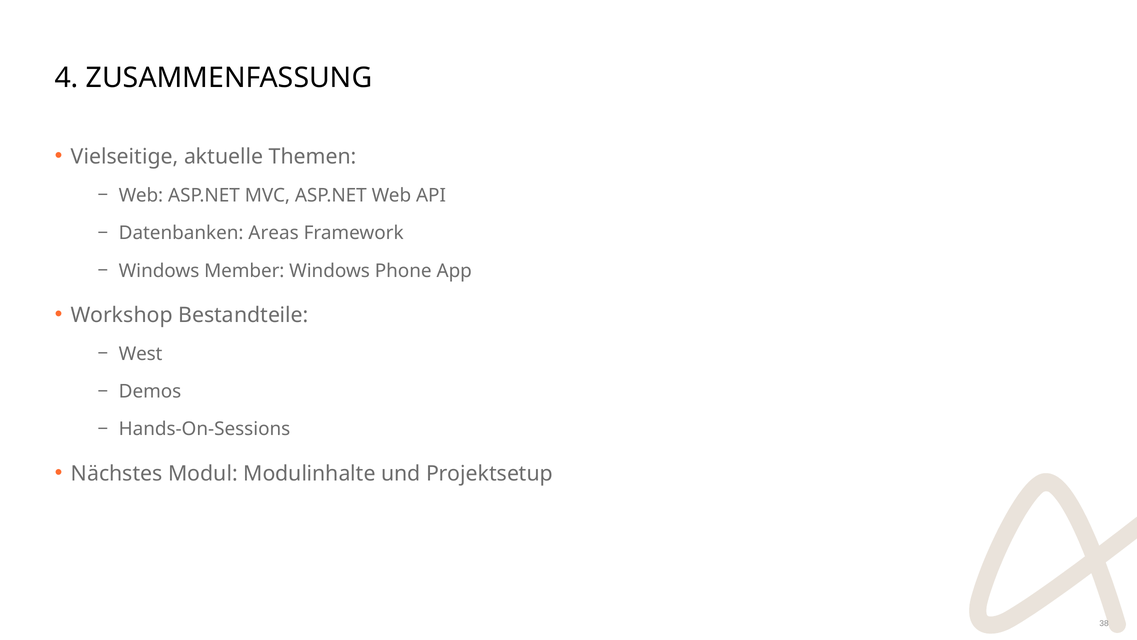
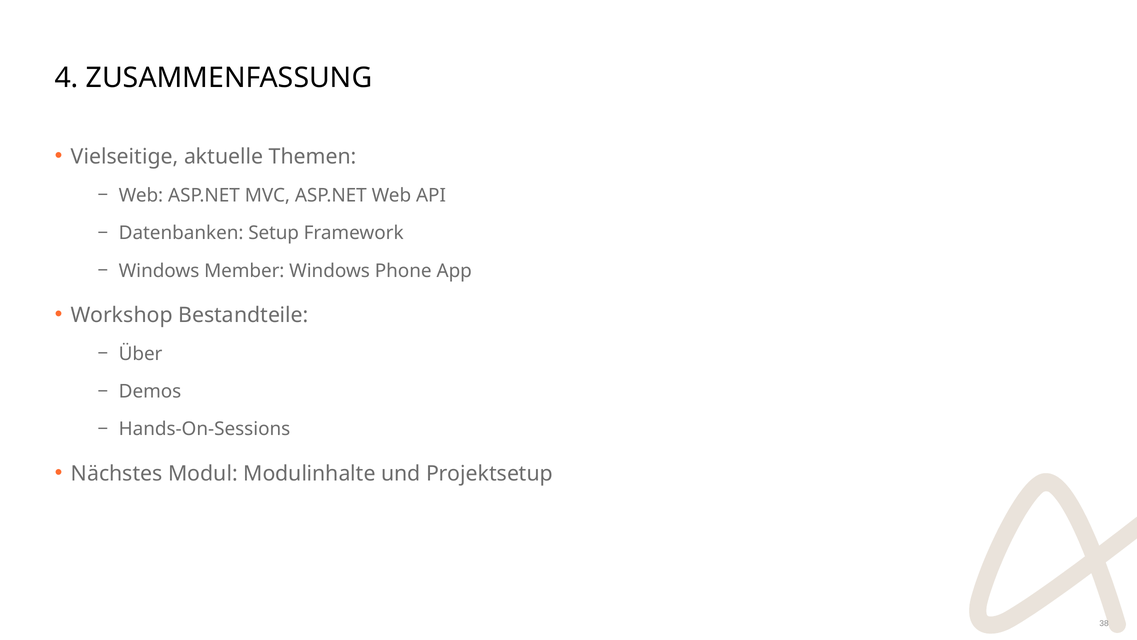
Areas: Areas -> Setup
West: West -> Über
